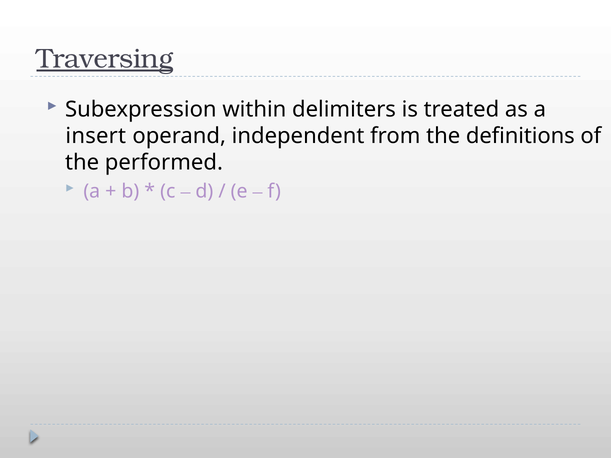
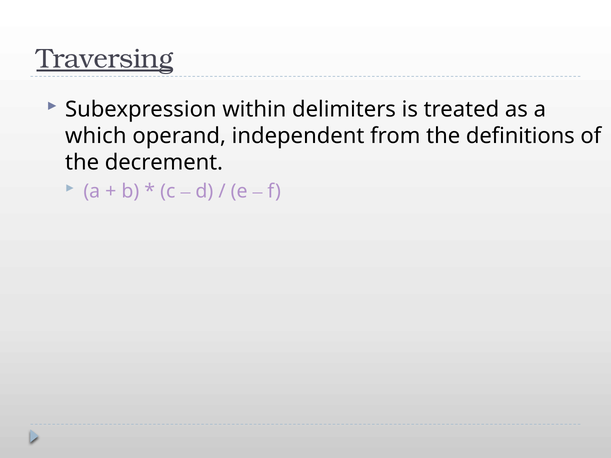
insert: insert -> which
performed: performed -> decrement
